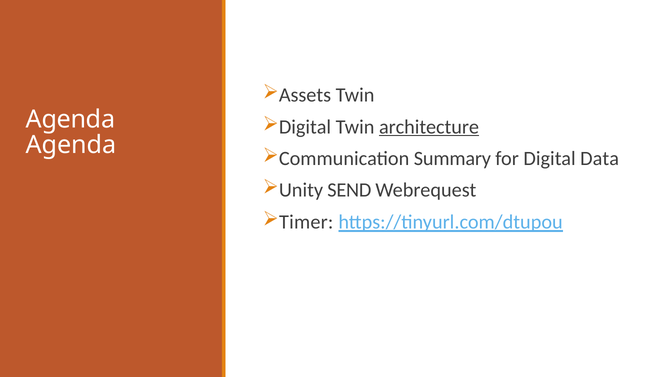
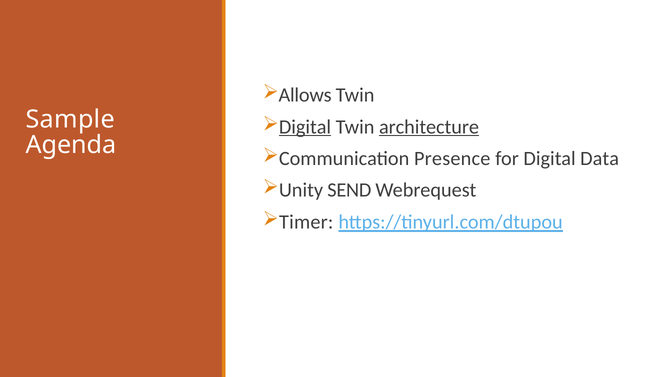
Assets: Assets -> Allows
Agenda at (71, 119): Agenda -> Sample
Digital at (305, 127) underline: none -> present
Summary: Summary -> Presence
